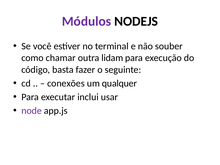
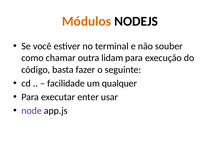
Módulos colour: purple -> orange
conexões: conexões -> facilidade
inclui: inclui -> enter
